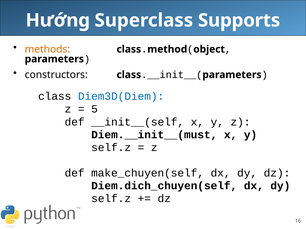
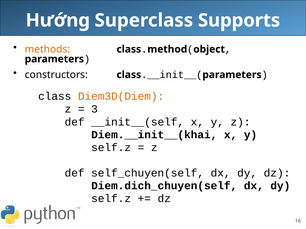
Diem3D(Diem colour: blue -> orange
5: 5 -> 3
Diem.__init__(must: Diem.__init__(must -> Diem.__init__(khai
make_chuyen(self: make_chuyen(self -> self_chuyen(self
